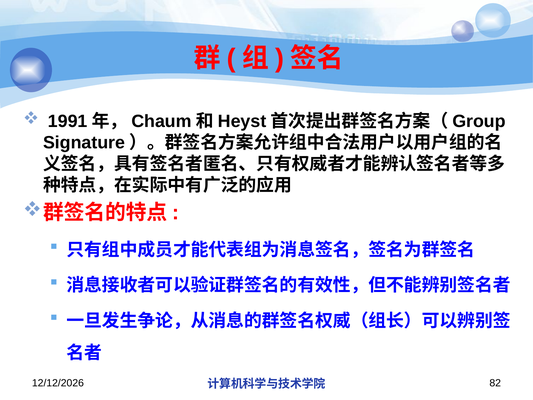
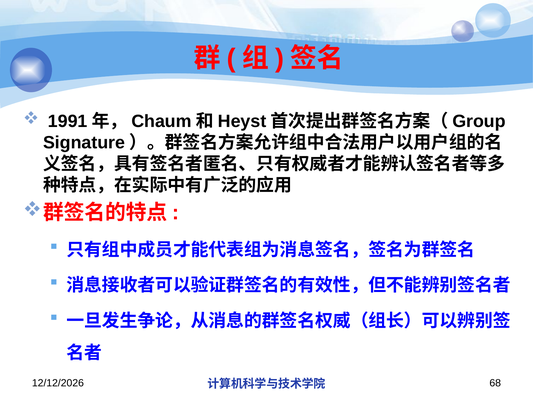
82: 82 -> 68
